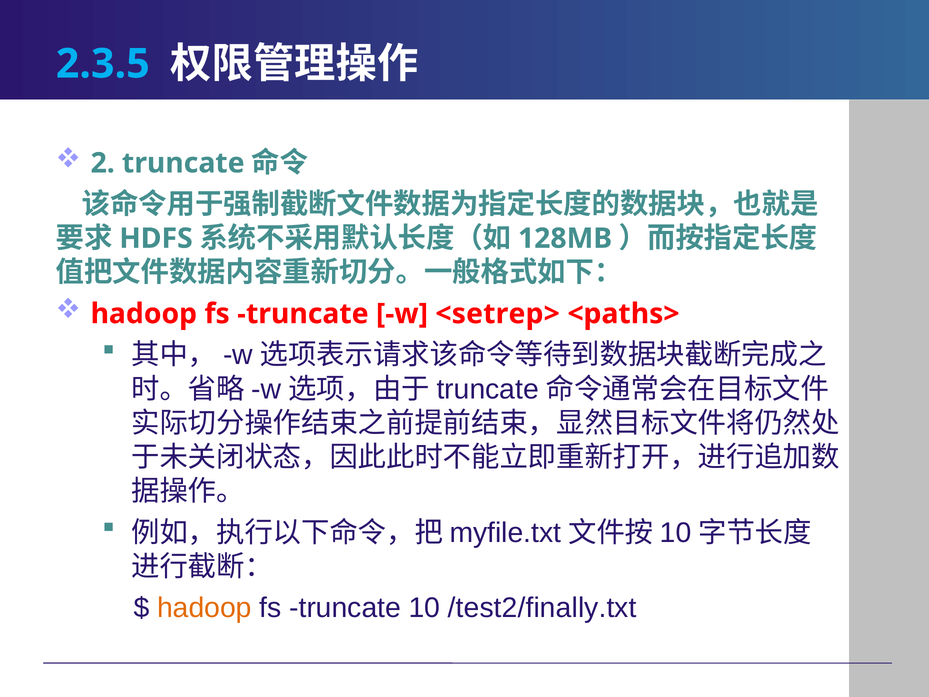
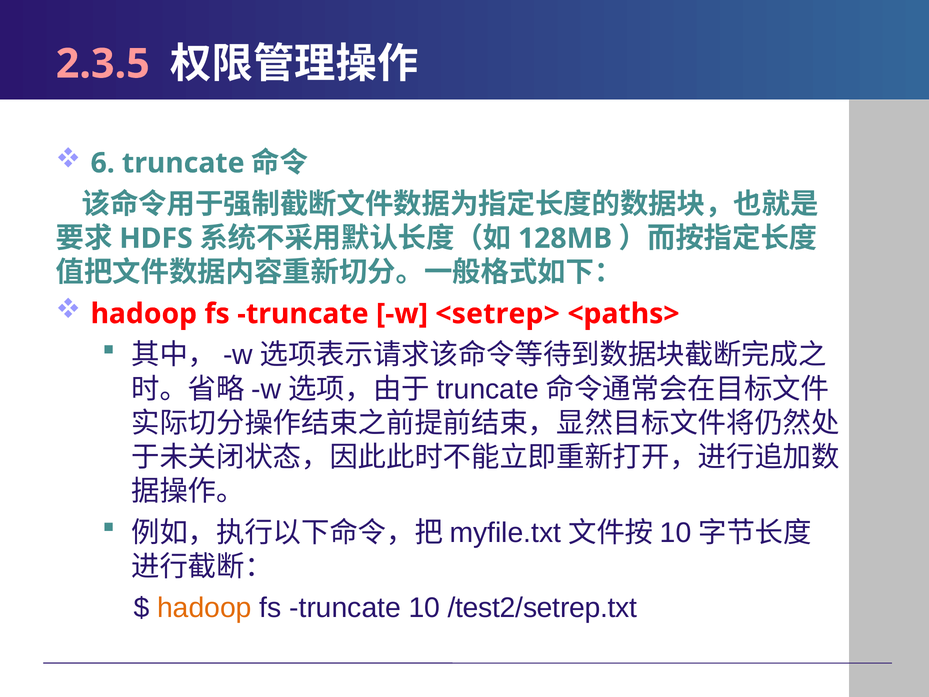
2.3.5 colour: light blue -> pink
2: 2 -> 6
/test2/finally.txt: /test2/finally.txt -> /test2/setrep.txt
